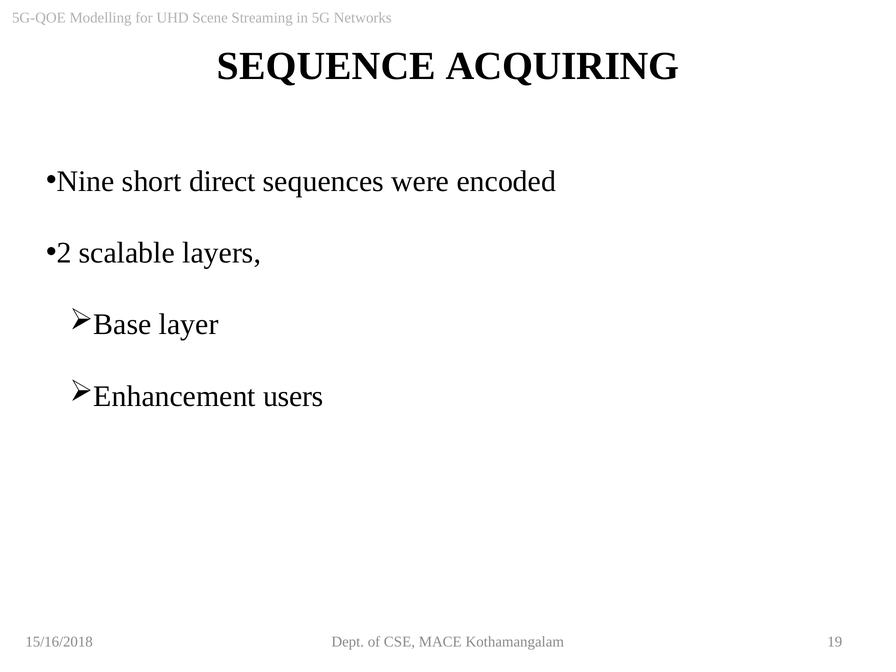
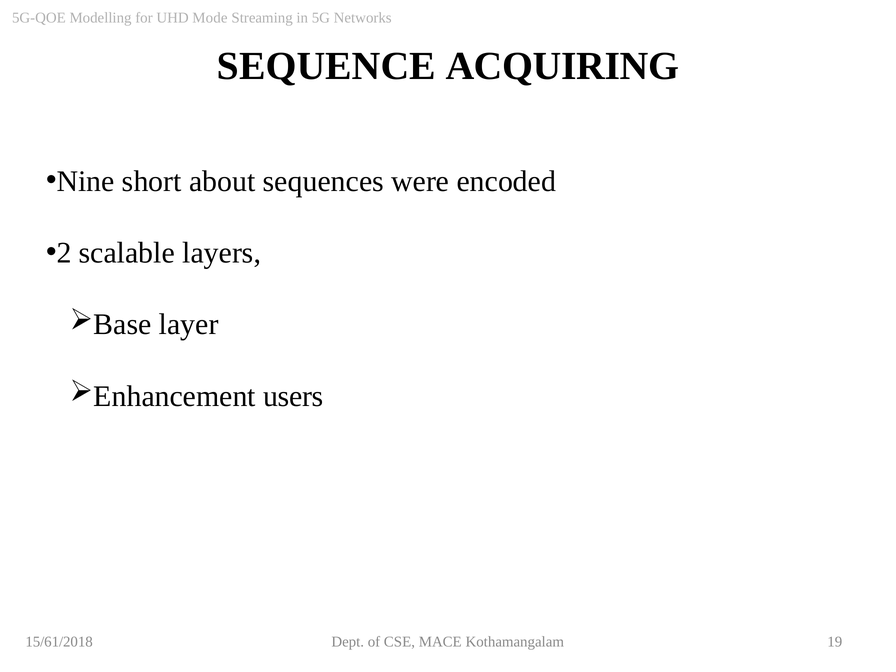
Scene: Scene -> Mode
direct: direct -> about
15/16/2018: 15/16/2018 -> 15/61/2018
